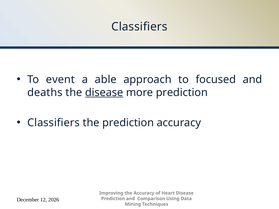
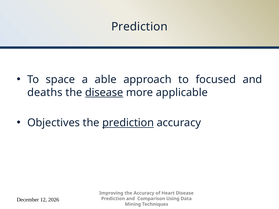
Classifiers at (139, 27): Classifiers -> Prediction
event: event -> space
more prediction: prediction -> applicable
Classifiers at (54, 123): Classifiers -> Objectives
prediction at (128, 123) underline: none -> present
